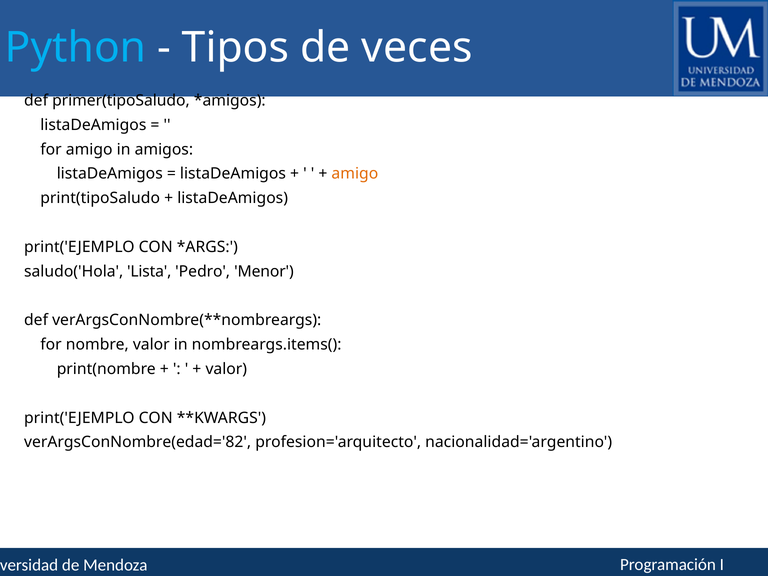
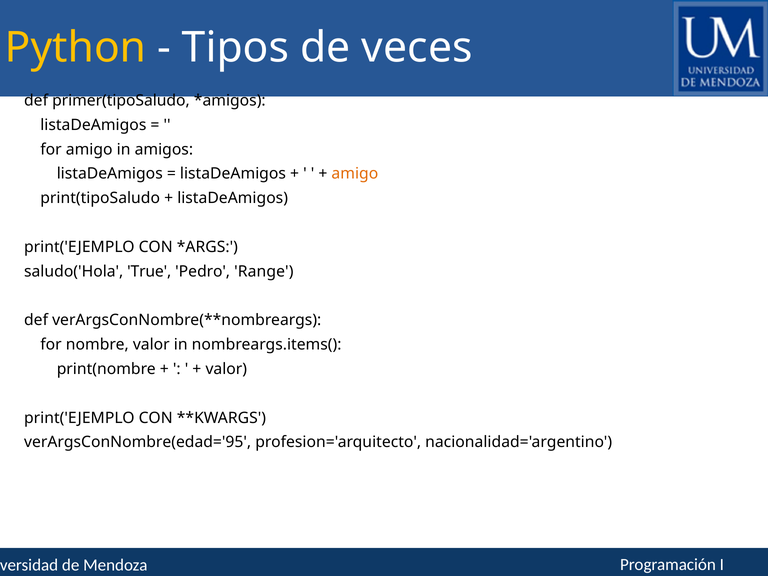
Python colour: light blue -> yellow
Lista: Lista -> True
Menor: Menor -> Range
verArgsConNombre(edad='82: verArgsConNombre(edad='82 -> verArgsConNombre(edad='95
